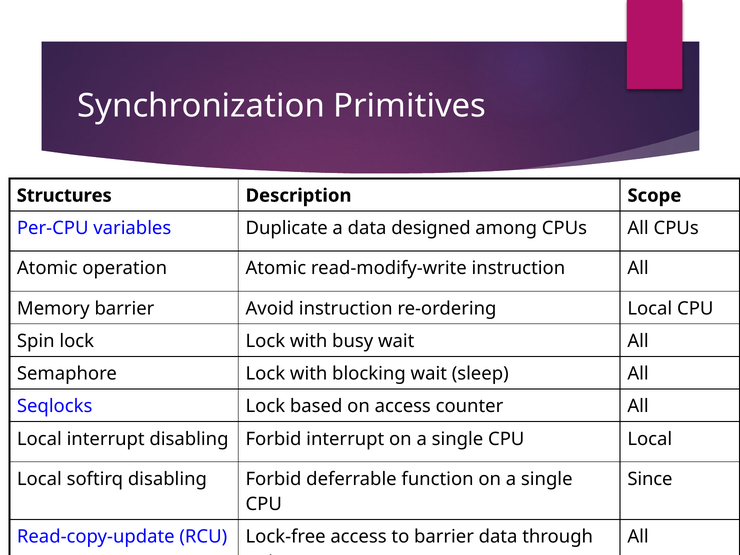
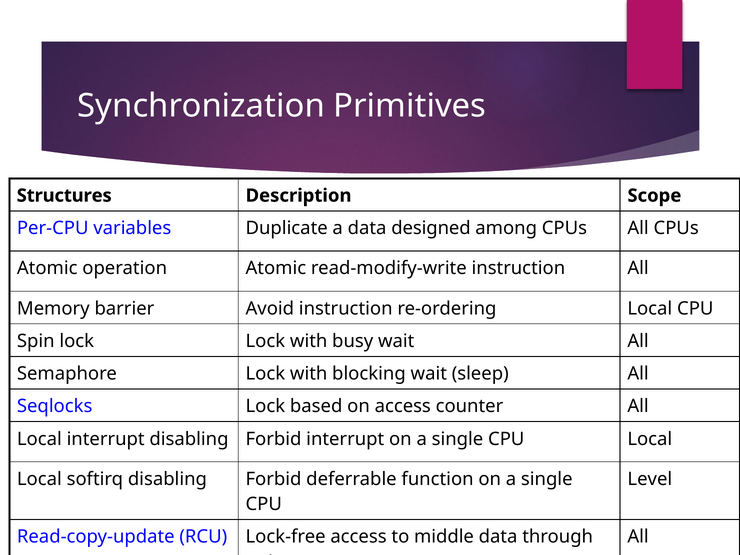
Since: Since -> Level
to barrier: barrier -> middle
